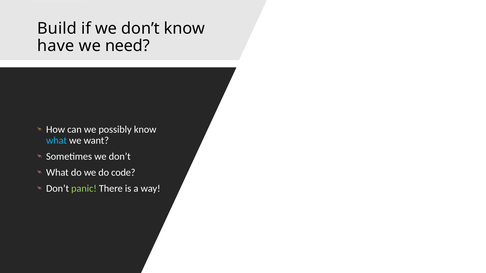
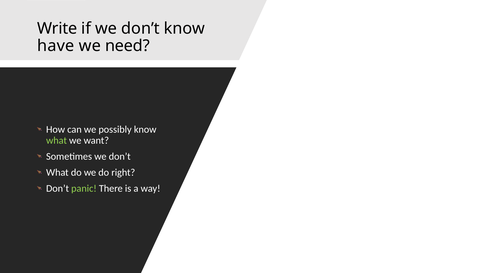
Build: Build -> Write
what at (57, 141) colour: light blue -> light green
code: code -> right
